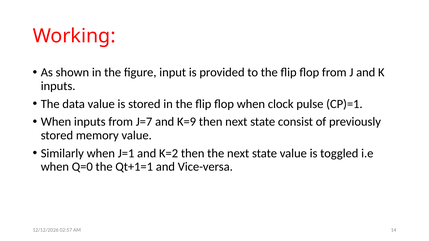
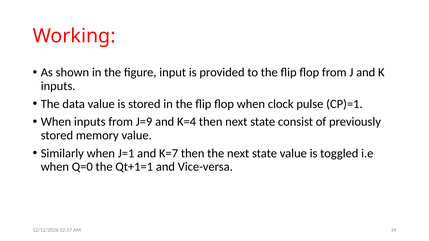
J=7: J=7 -> J=9
K=9: K=9 -> K=4
K=2: K=2 -> K=7
